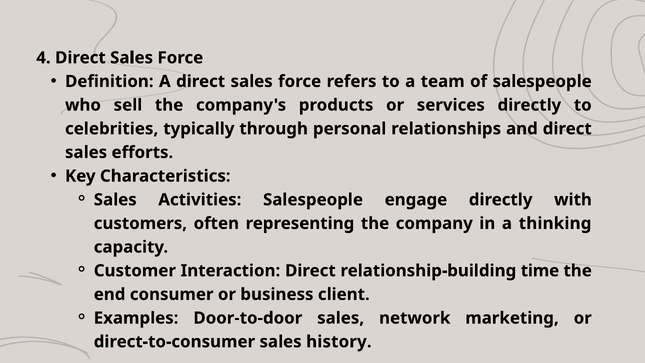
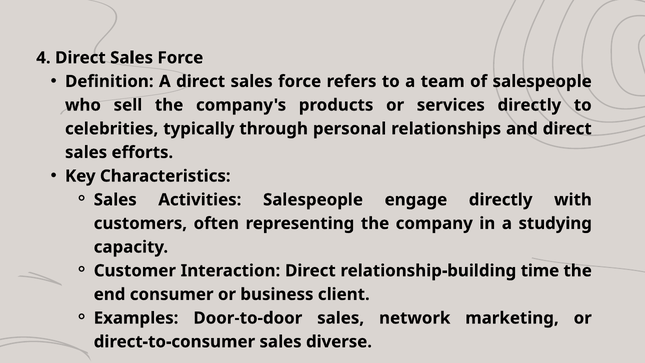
thinking: thinking -> studying
history: history -> diverse
